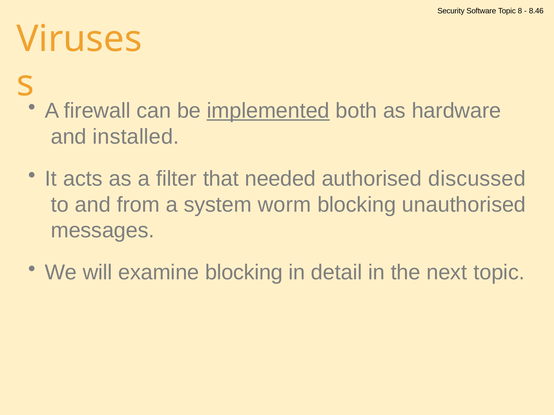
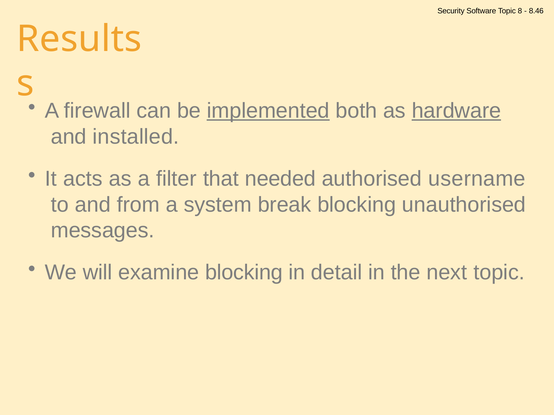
Viruses: Viruses -> Results
hardware underline: none -> present
discussed: discussed -> username
worm: worm -> break
